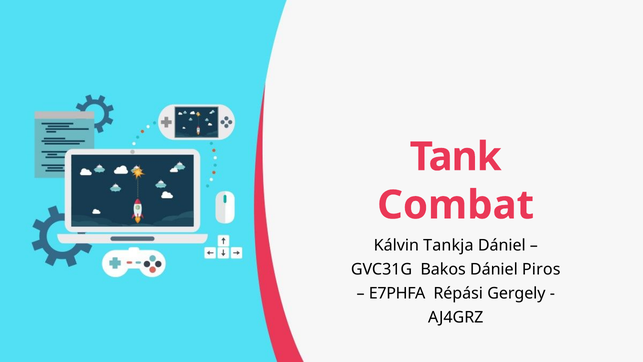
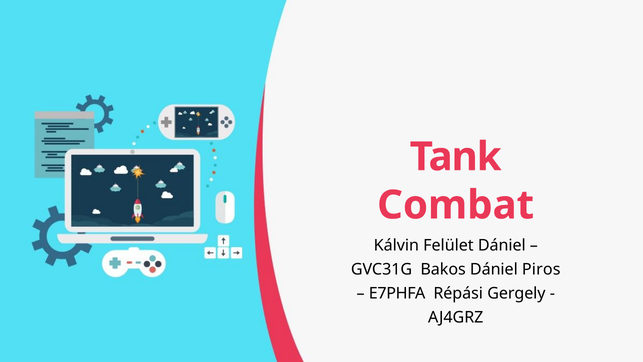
Tankja: Tankja -> Felület
